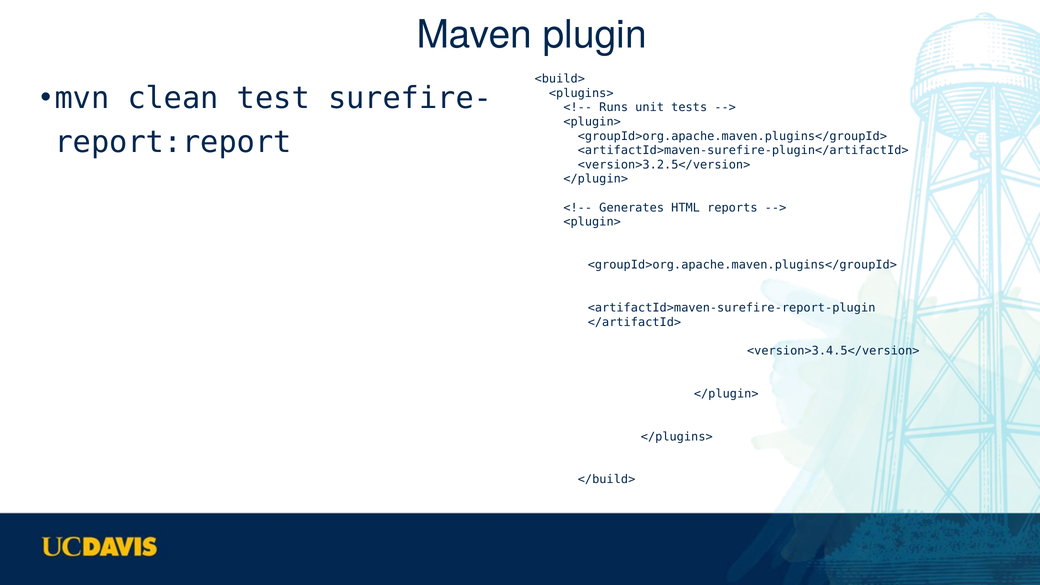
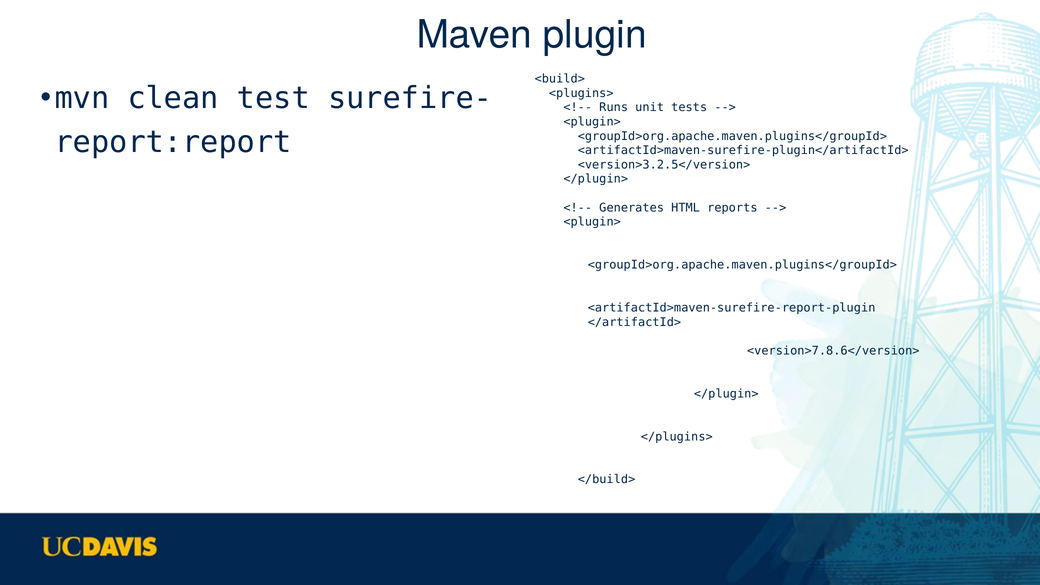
<version>3.4.5</version>: <version>3.4.5</version> -> <version>7.8.6</version>
